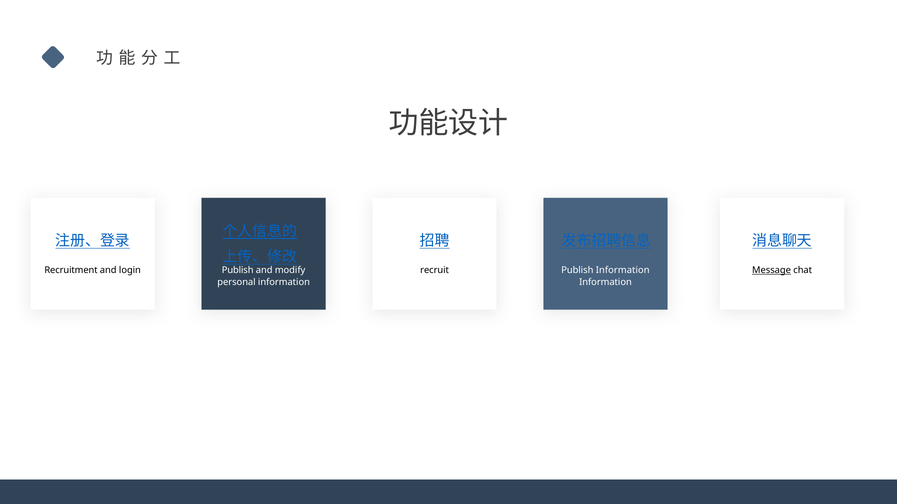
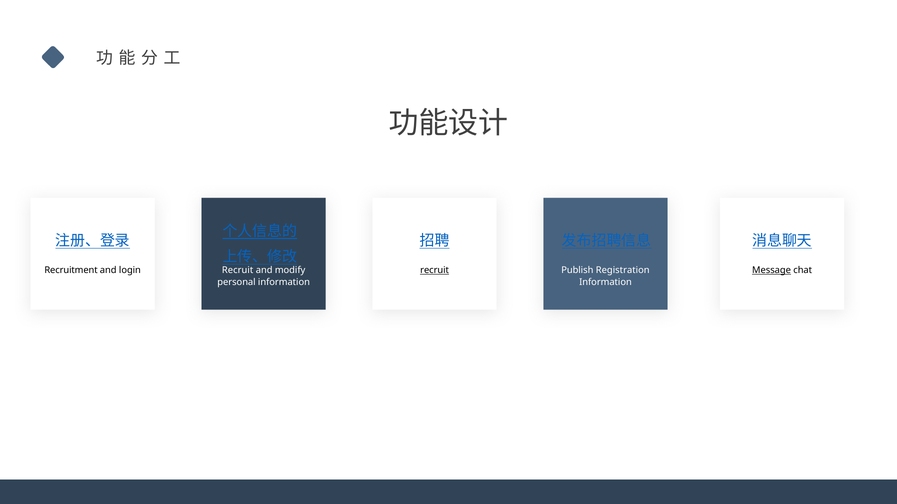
Publish at (238, 270): Publish -> Recruit
recruit at (435, 270) underline: none -> present
Publish Information: Information -> Registration
